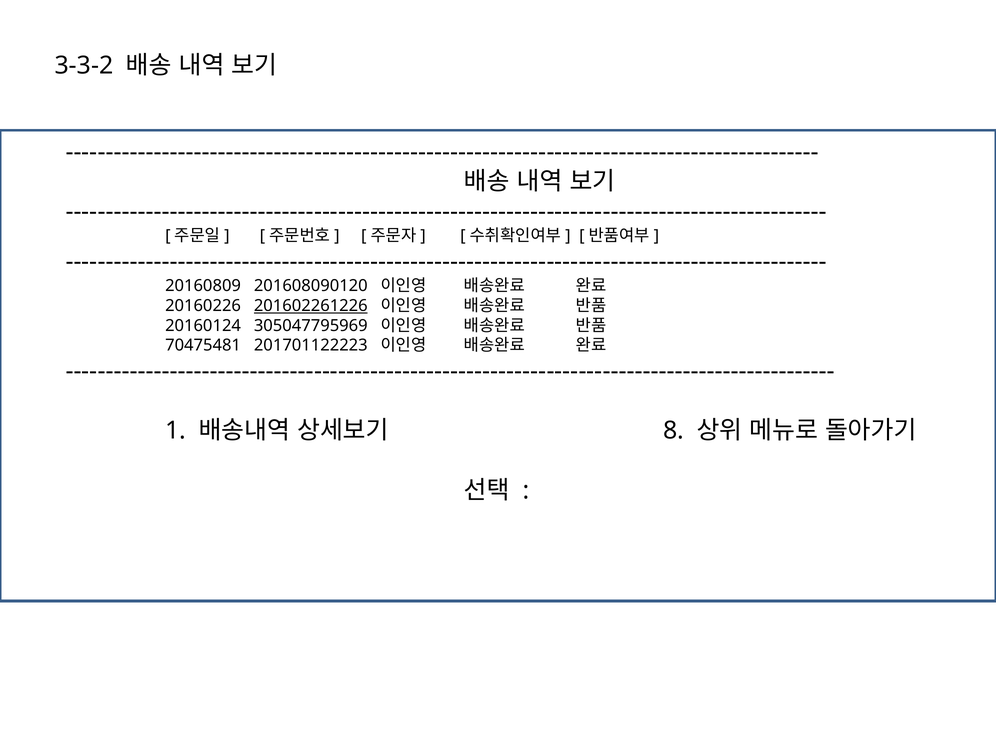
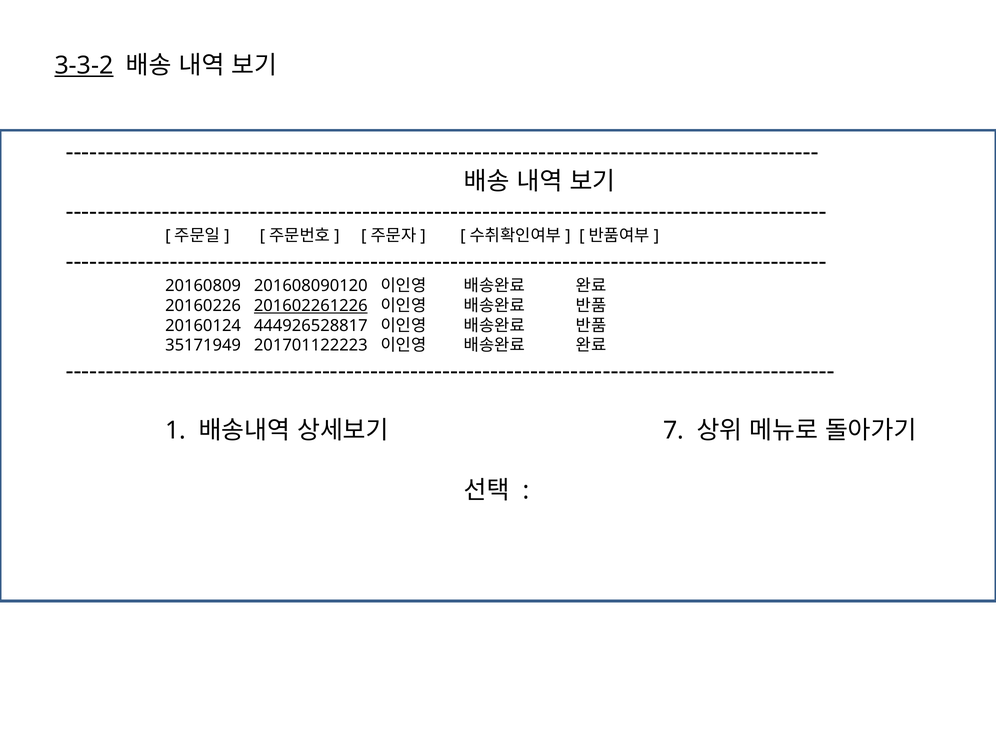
3-3-2 underline: none -> present
305047795969: 305047795969 -> 444926528817
70475481: 70475481 -> 35171949
8: 8 -> 7
